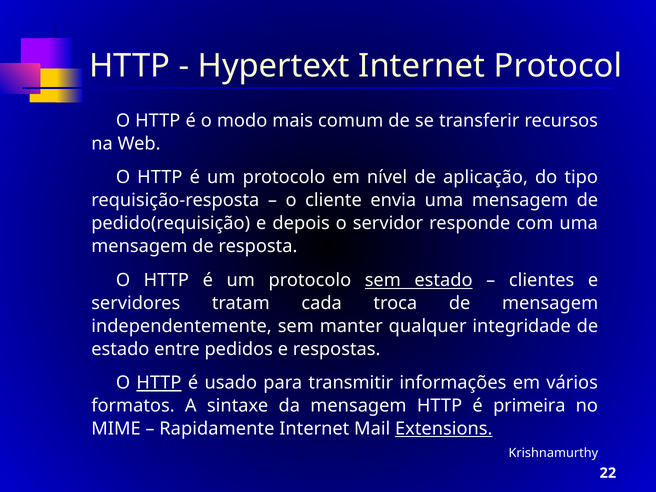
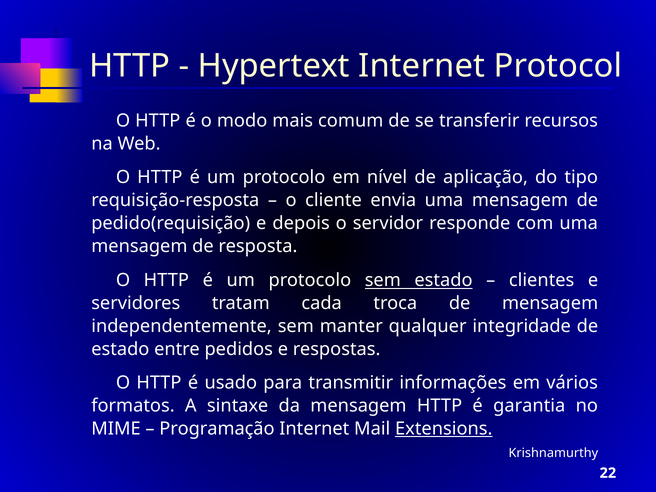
HTTP at (159, 383) underline: present -> none
primeira: primeira -> garantia
Rapidamente: Rapidamente -> Programação
